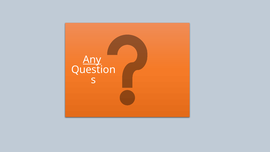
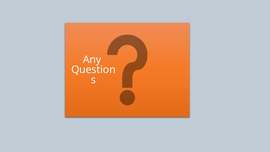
Any underline: present -> none
